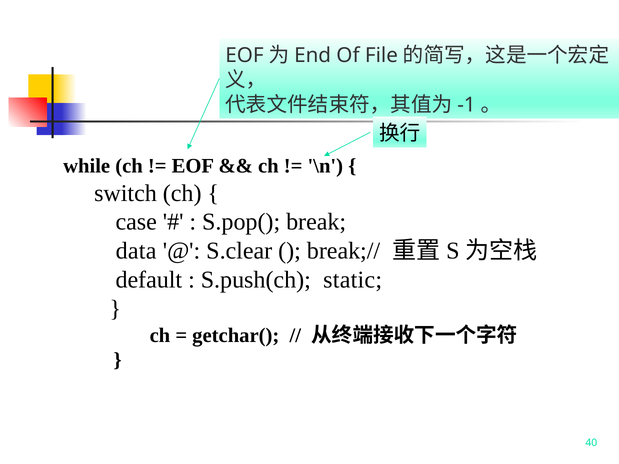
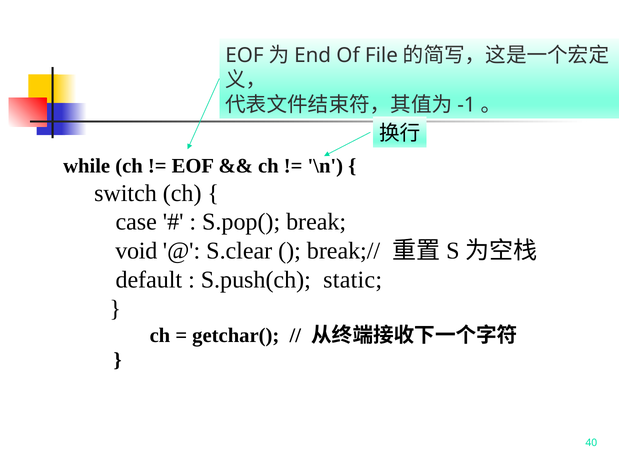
data: data -> void
